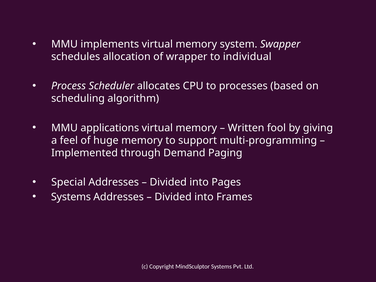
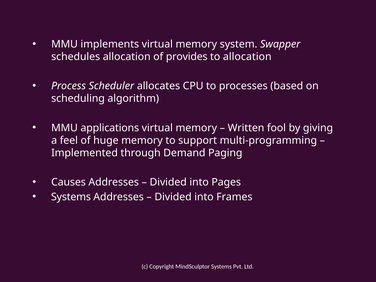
wrapper: wrapper -> provides
to individual: individual -> allocation
Special: Special -> Causes
